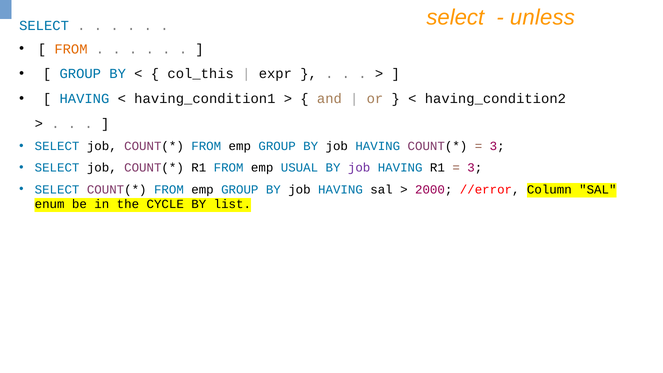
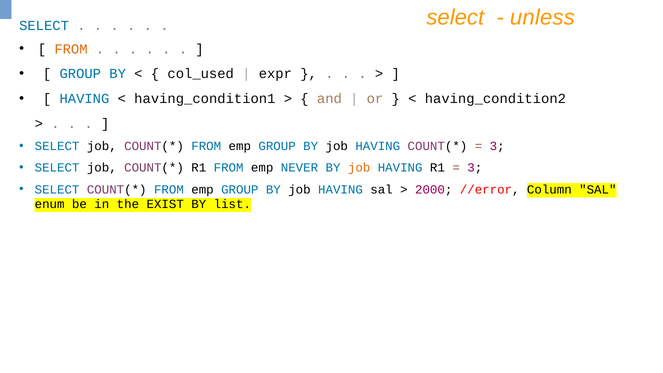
col_this: col_this -> col_used
USUAL: USUAL -> NEVER
job at (359, 168) colour: purple -> orange
CYCLE: CYCLE -> EXIST
